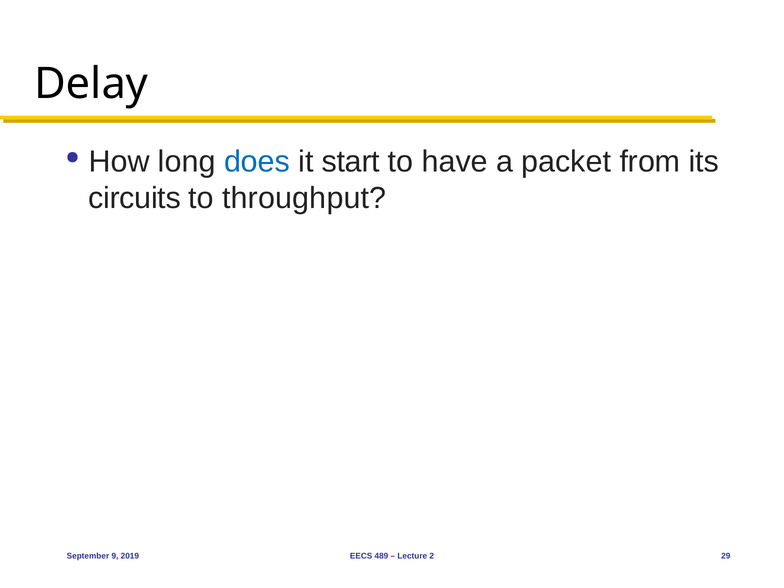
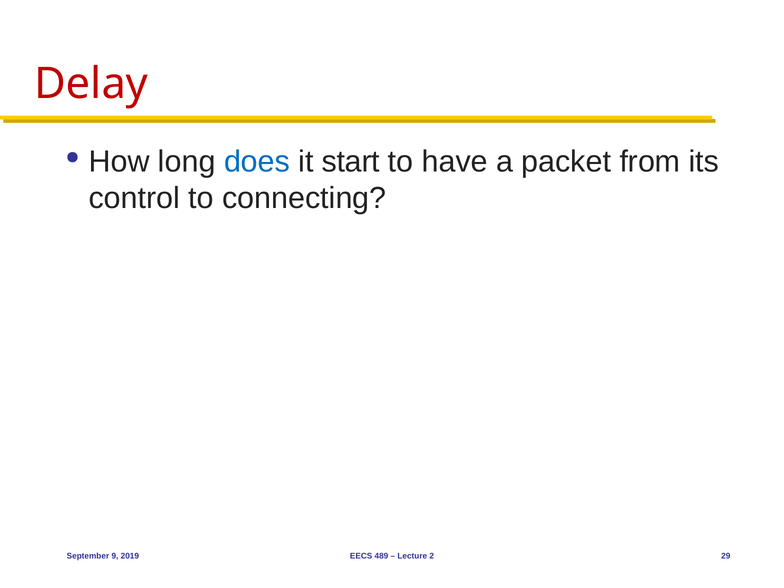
Delay colour: black -> red
circuits: circuits -> control
throughput: throughput -> connecting
